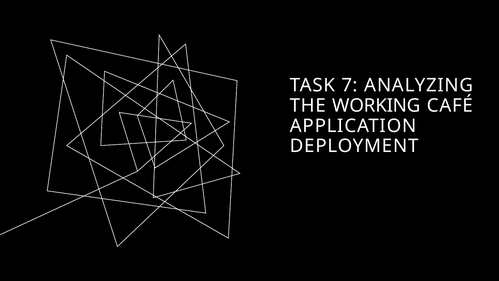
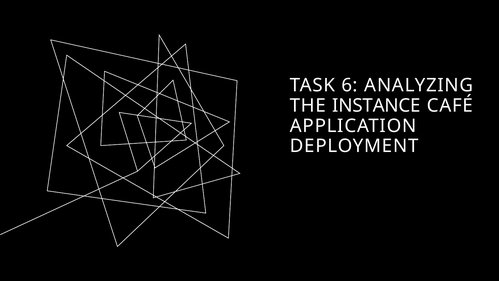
7: 7 -> 6
WORKING: WORKING -> INSTANCE
